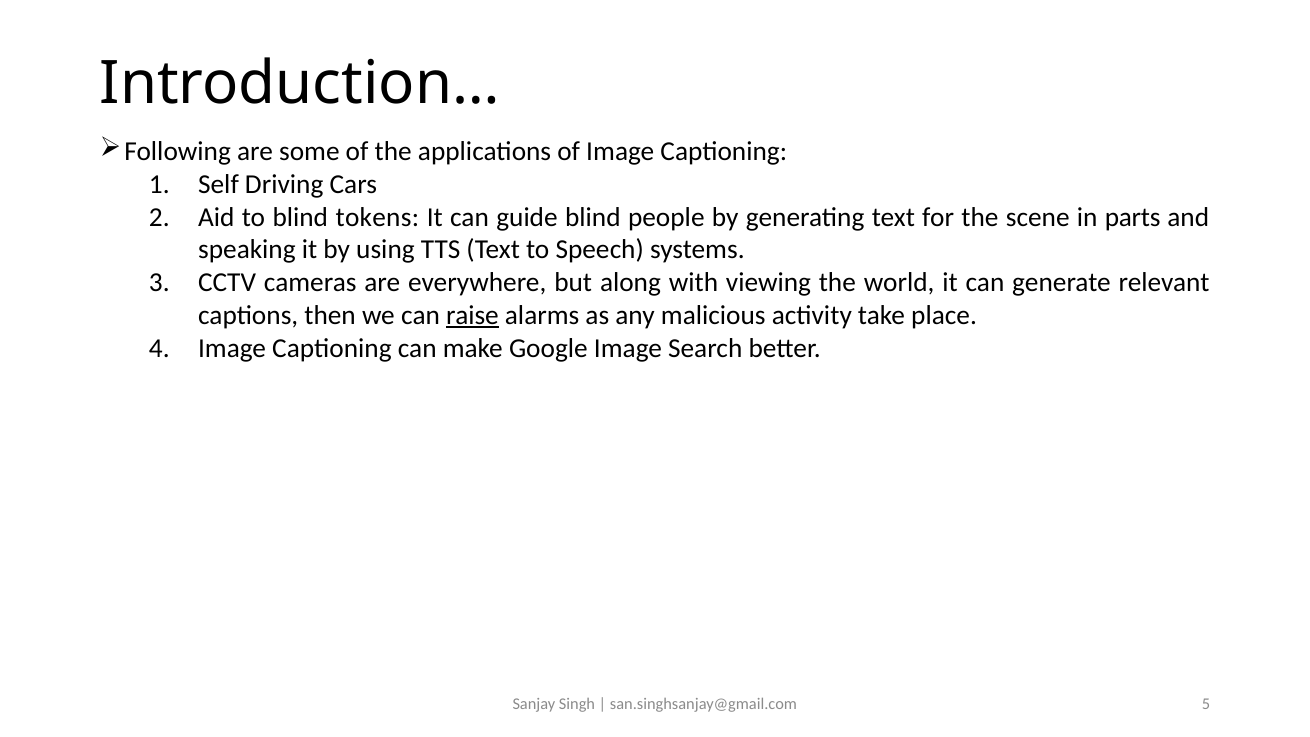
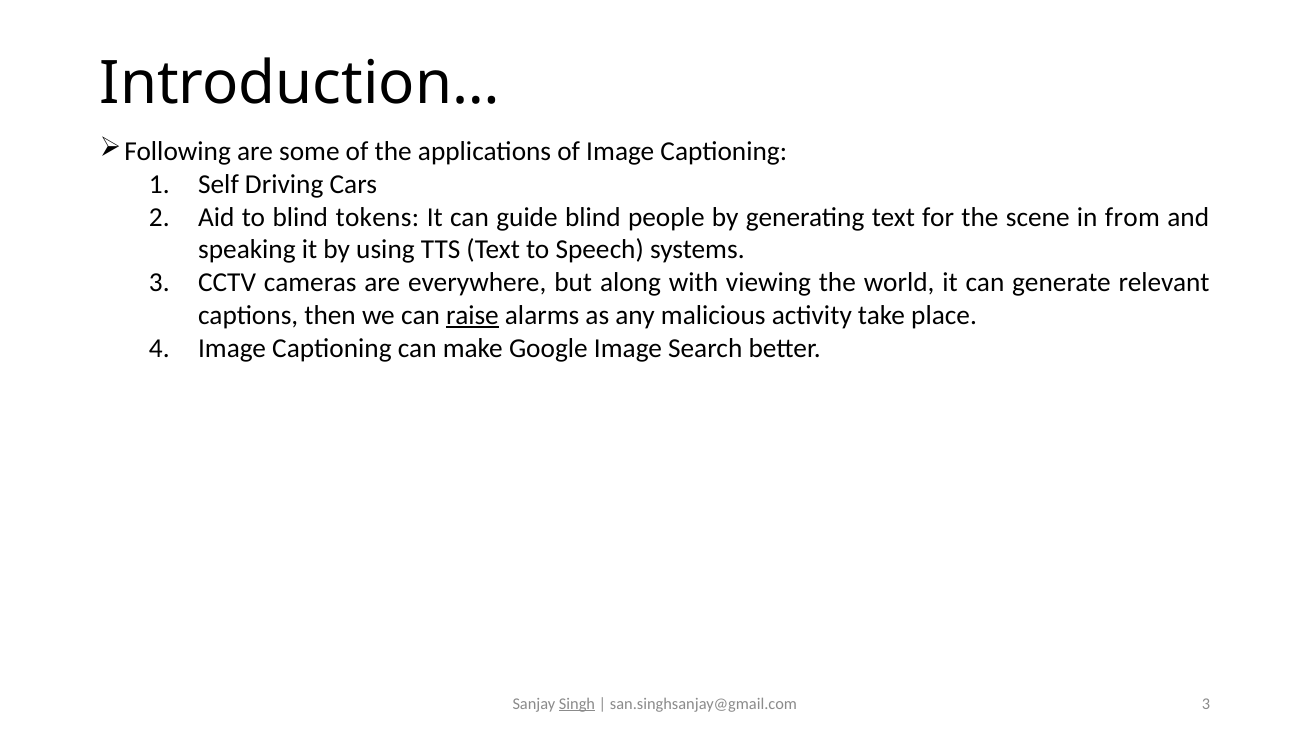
parts: parts -> from
Singh underline: none -> present
san.singhsanjay@gmail.com 5: 5 -> 3
